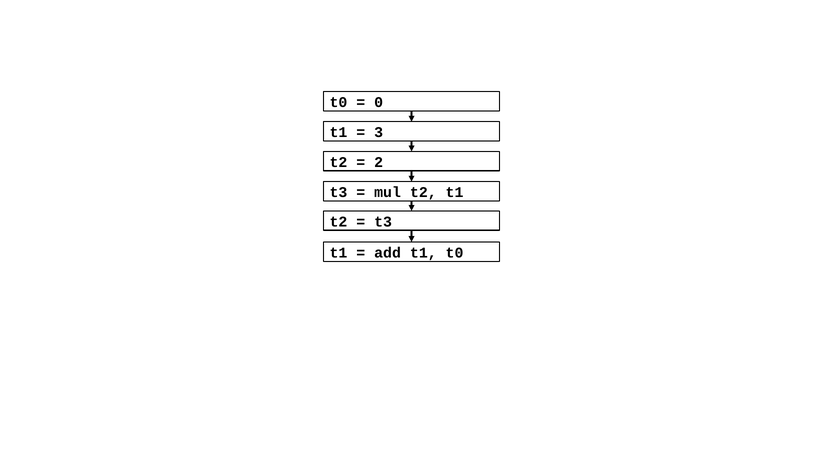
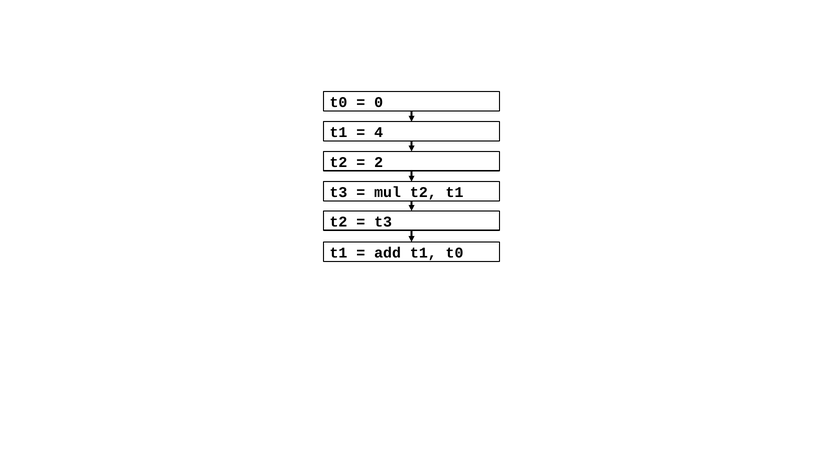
3: 3 -> 4
